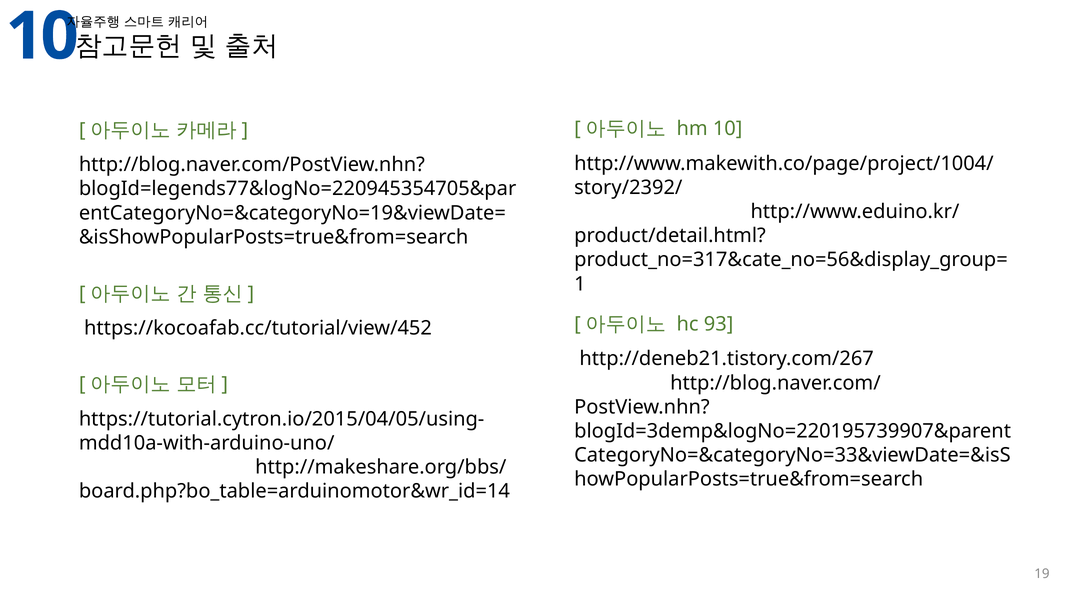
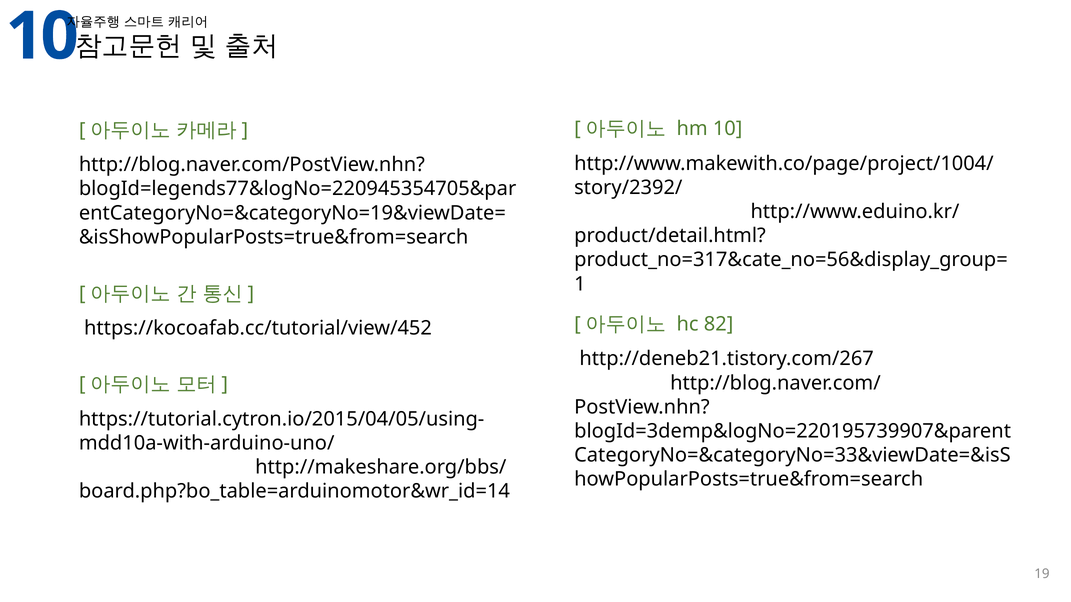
93: 93 -> 82
